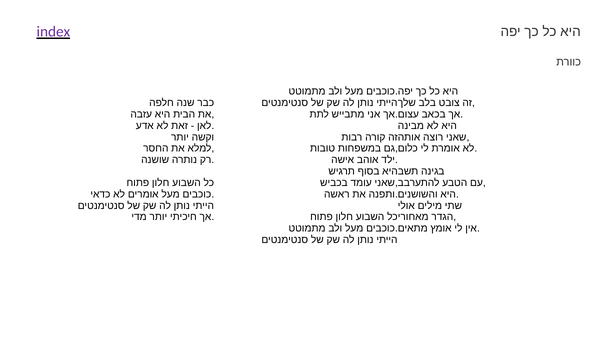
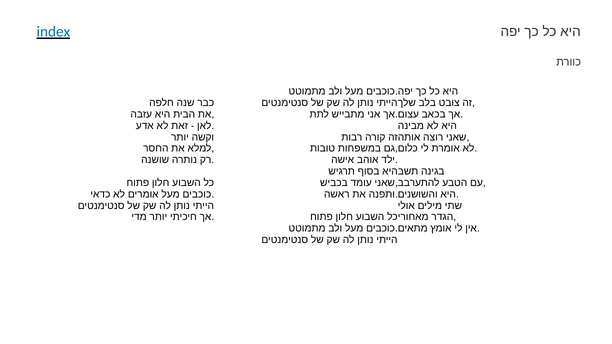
index colour: purple -> blue
